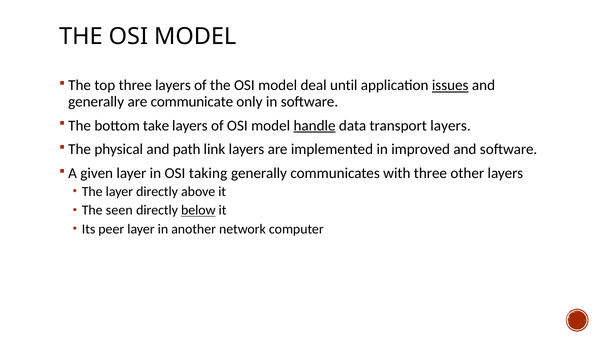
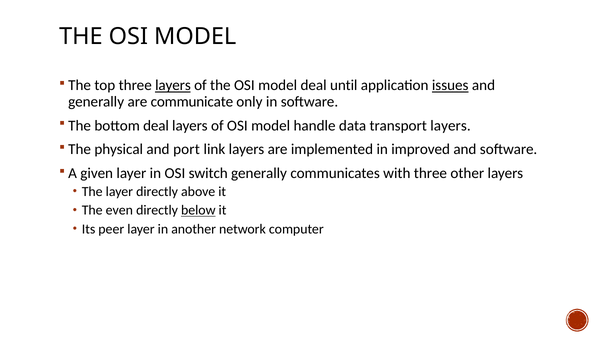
layers at (173, 85) underline: none -> present
bottom take: take -> deal
handle underline: present -> none
path: path -> port
taking: taking -> switch
seen: seen -> even
